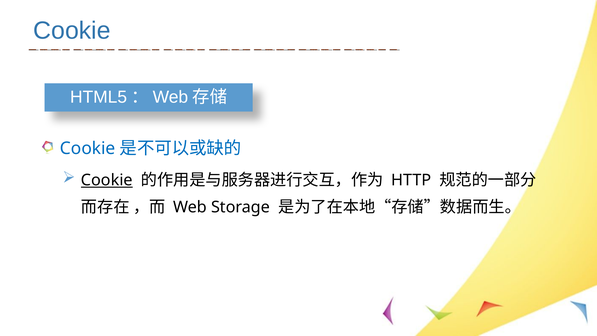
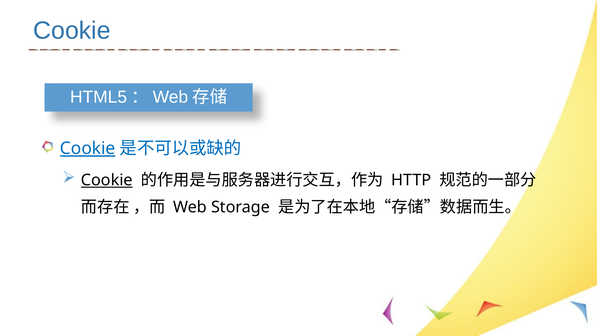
Cookie at (88, 148) underline: none -> present
